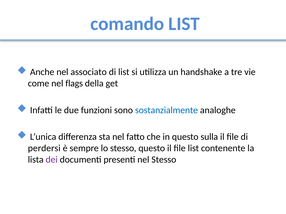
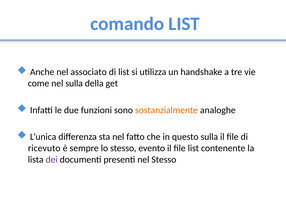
nel flags: flags -> sulla
sostanzialmente colour: blue -> orange
perdersi: perdersi -> ricevuto
stesso questo: questo -> evento
